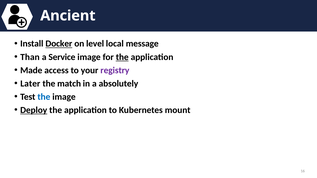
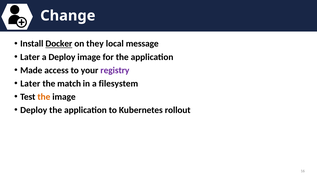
Ancient: Ancient -> Change
level: level -> they
Than at (30, 57): Than -> Later
a Service: Service -> Deploy
the at (122, 57) underline: present -> none
absolutely: absolutely -> filesystem
the at (44, 97) colour: blue -> orange
Deploy at (34, 110) underline: present -> none
mount: mount -> rollout
